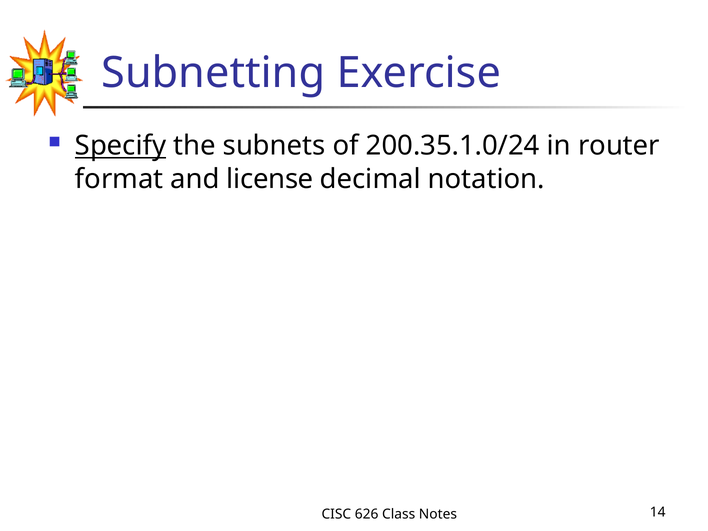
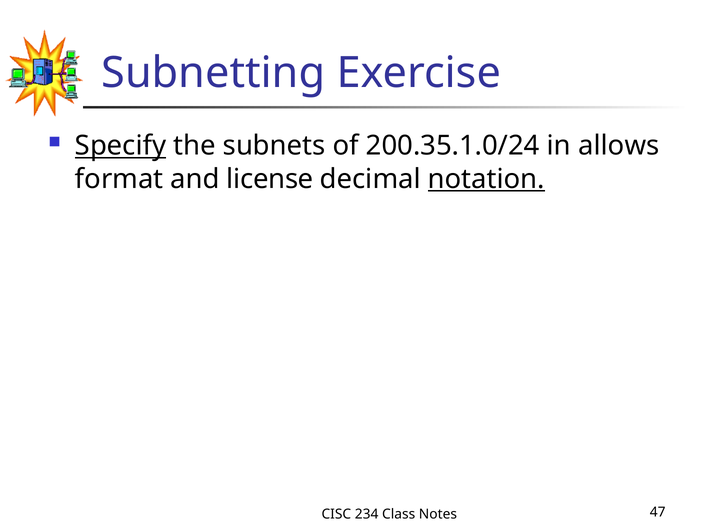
router: router -> allows
notation underline: none -> present
626: 626 -> 234
14: 14 -> 47
